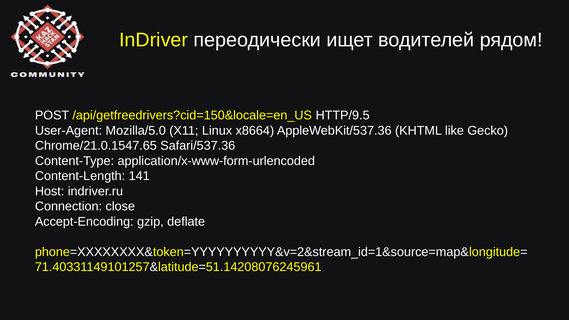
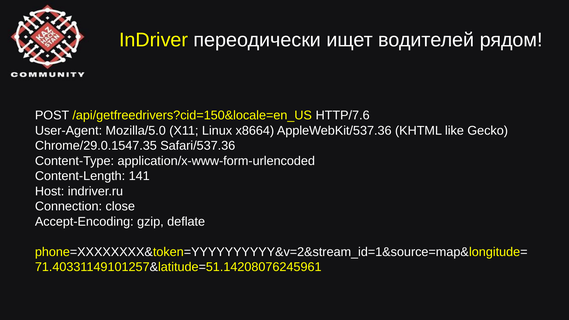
HTTP/9.5: HTTP/9.5 -> HTTP/7.6
Chrome/21.0.1547.65: Chrome/21.0.1547.65 -> Chrome/29.0.1547.35
